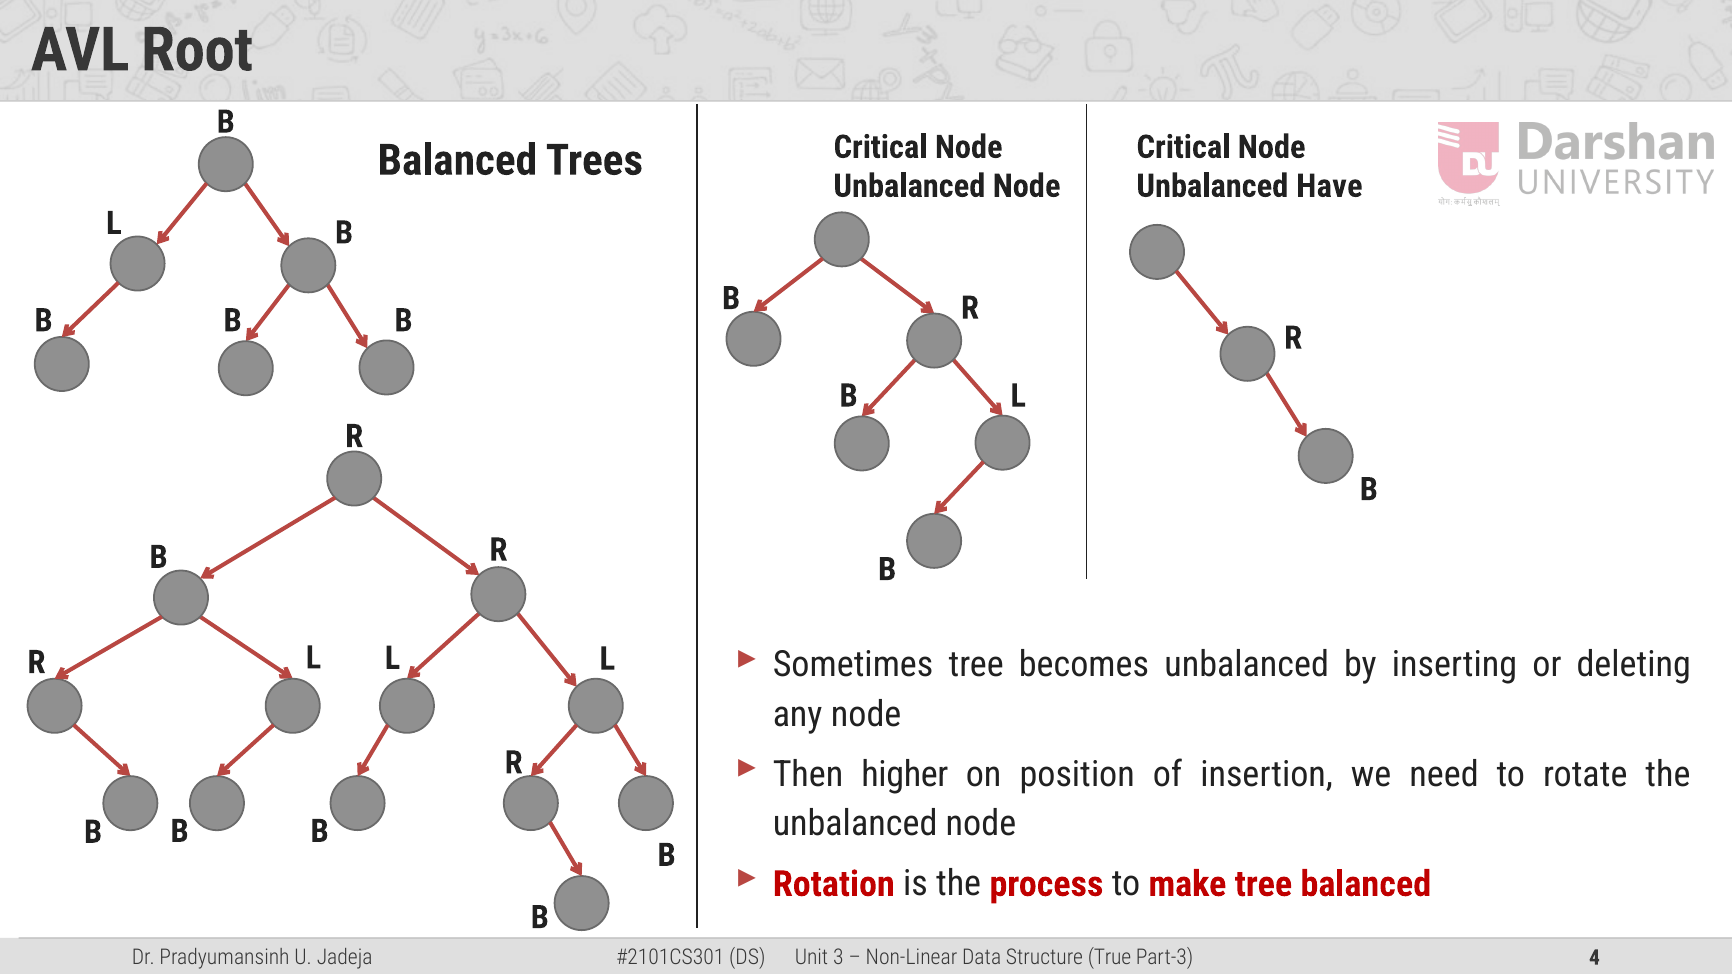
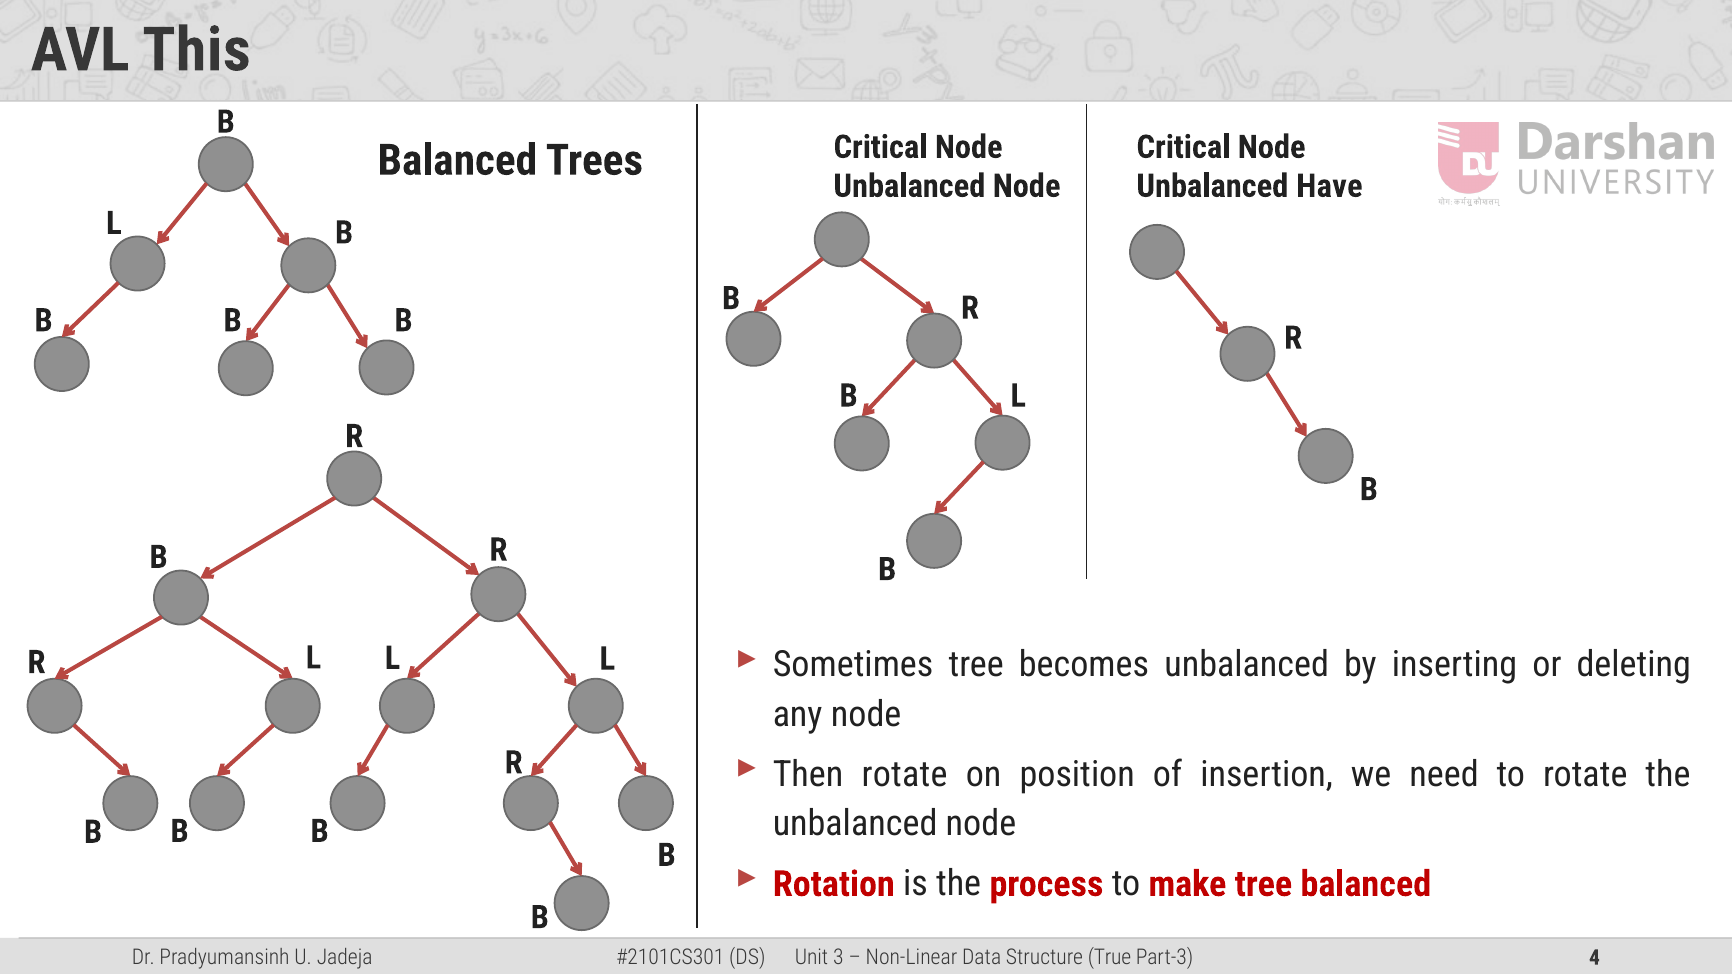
Root: Root -> This
Then higher: higher -> rotate
